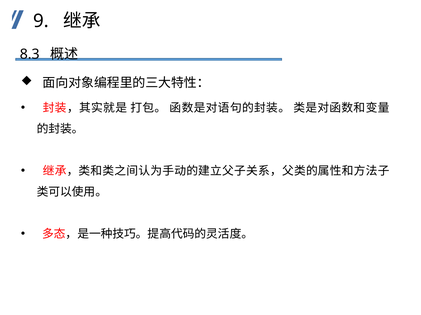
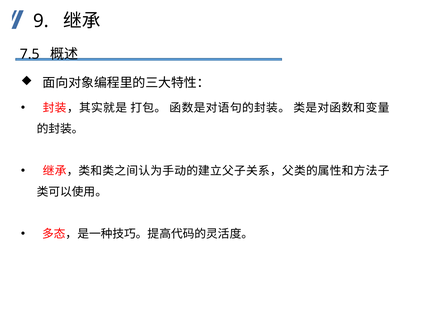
8.3: 8.3 -> 7.5
